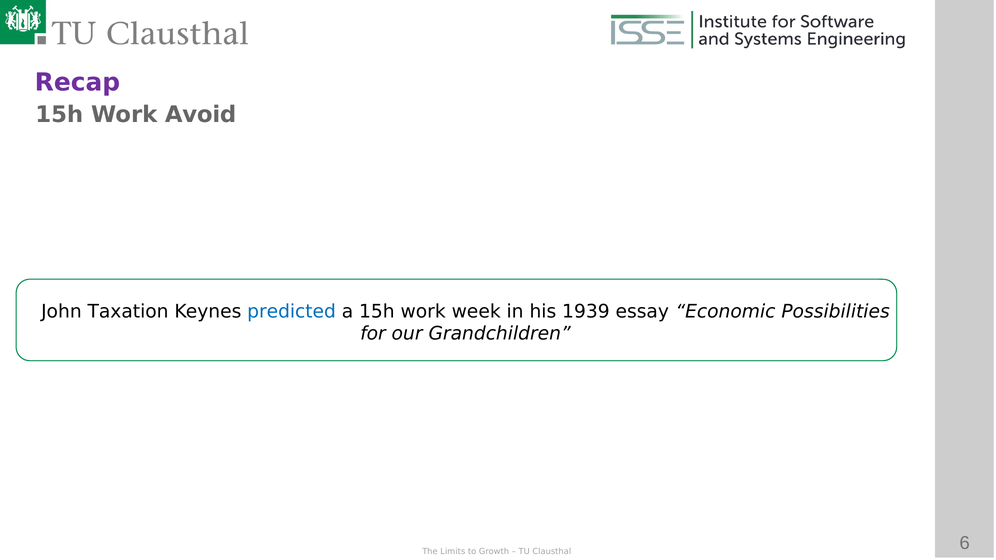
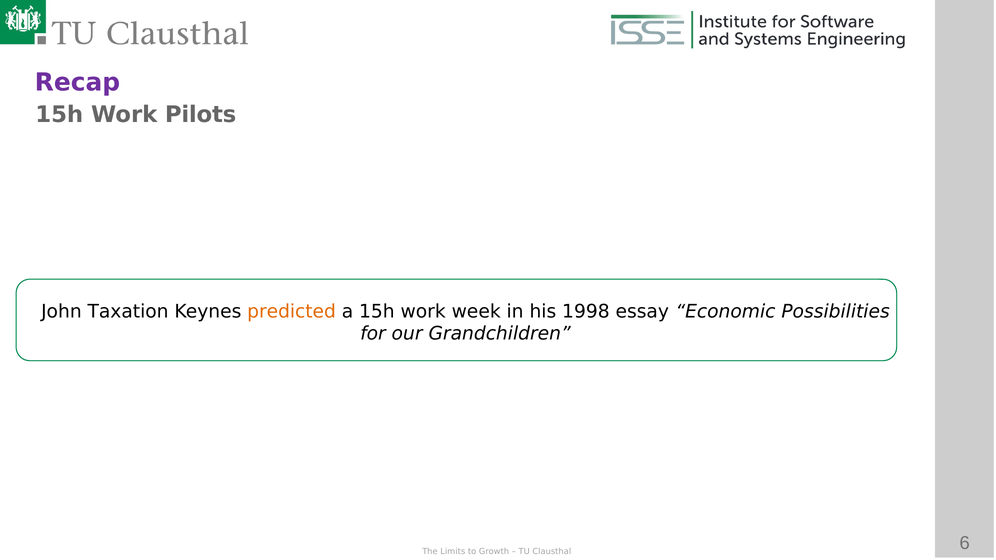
Avoid: Avoid -> Pilots
predicted colour: blue -> orange
1939: 1939 -> 1998
